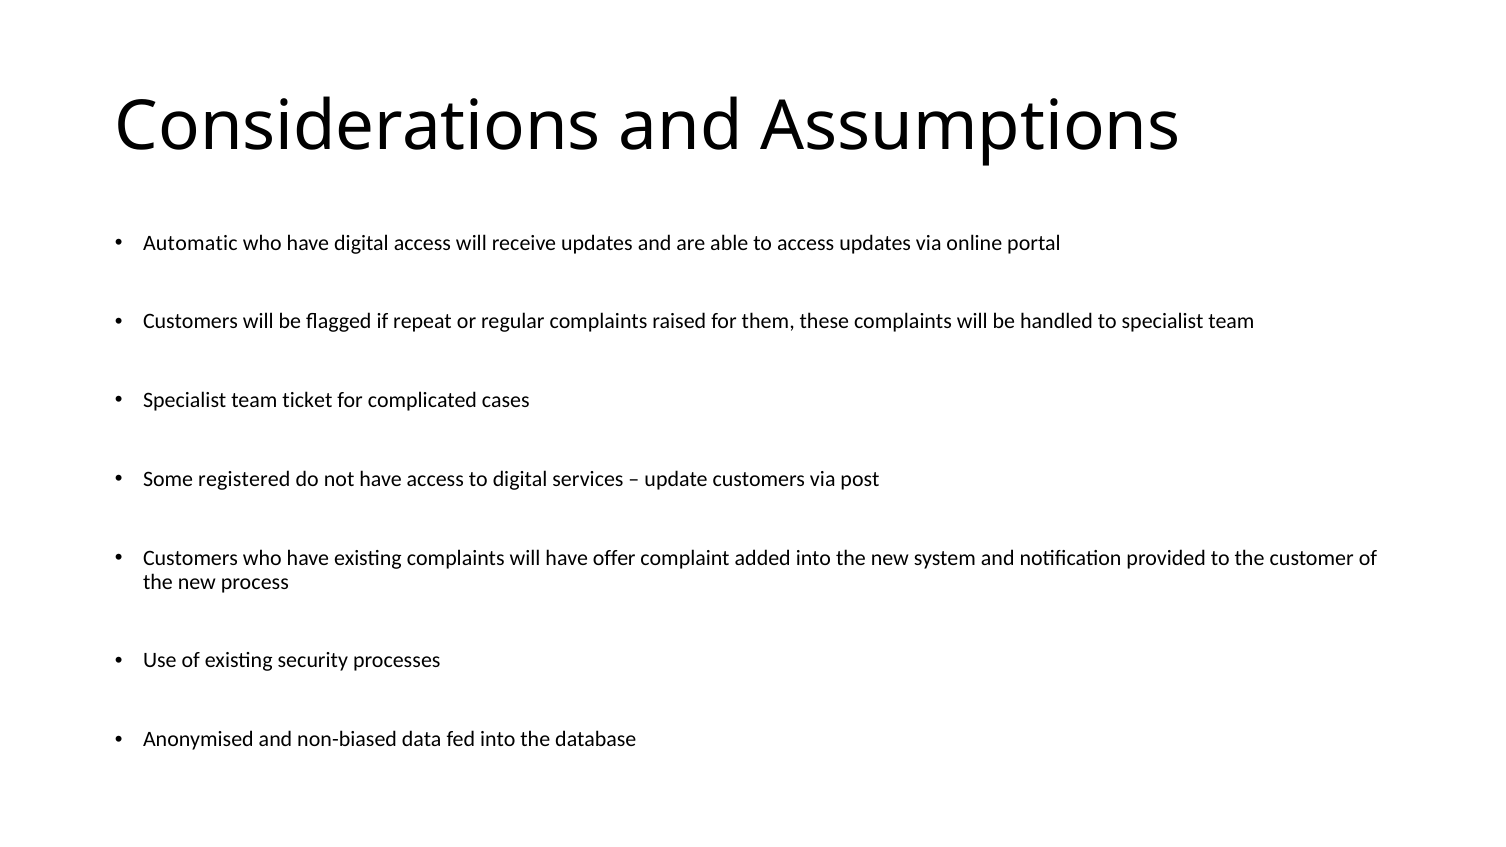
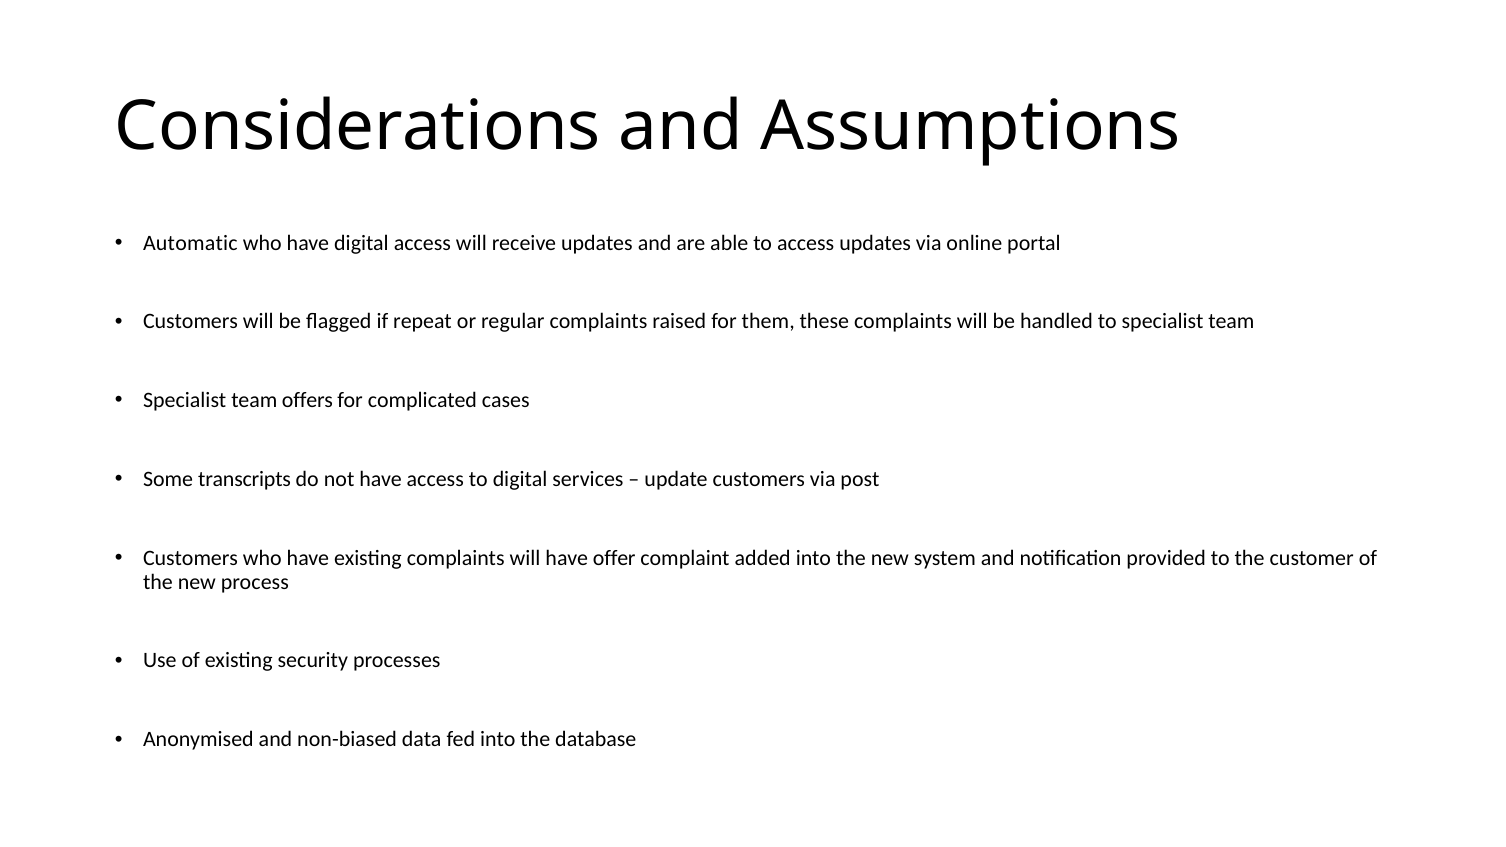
ticket: ticket -> offers
registered: registered -> transcripts
